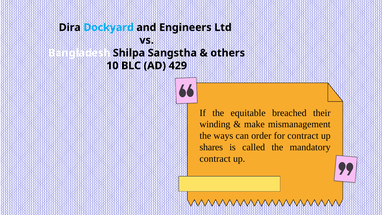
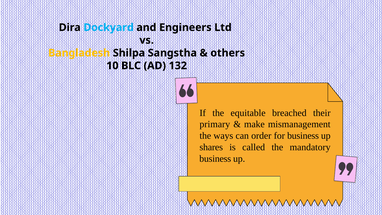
Bangladesh colour: white -> yellow
429: 429 -> 132
winding: winding -> primary
for contract: contract -> business
contract at (215, 159): contract -> business
